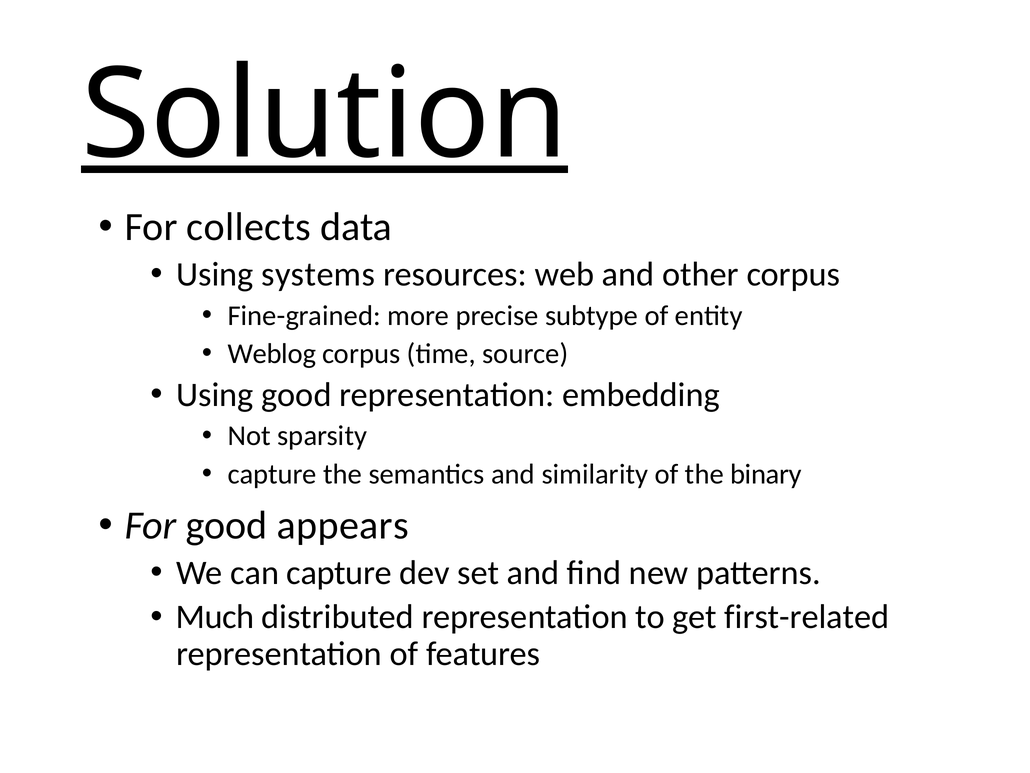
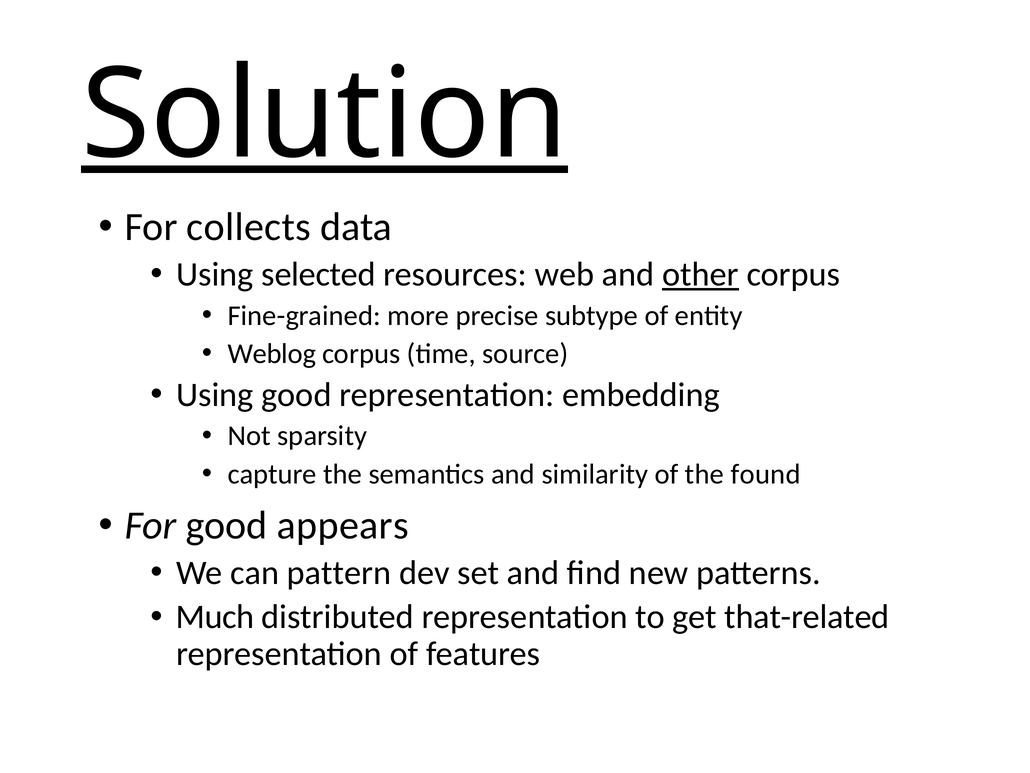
systems: systems -> selected
other underline: none -> present
binary: binary -> found
can capture: capture -> pattern
first-related: first-related -> that-related
